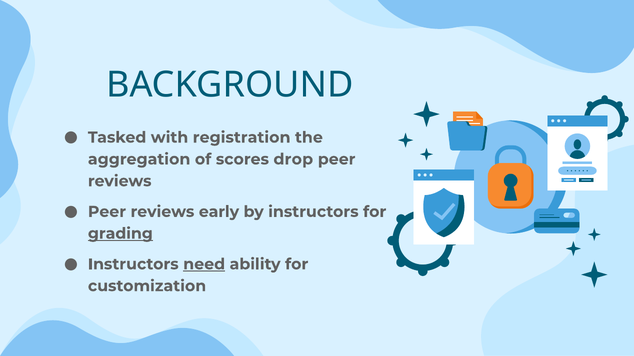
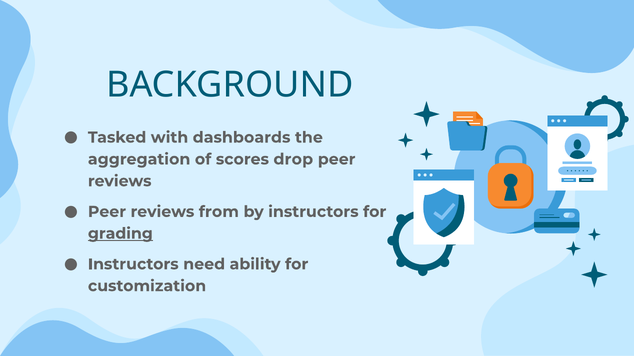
registration: registration -> dashboards
early: early -> from
need underline: present -> none
